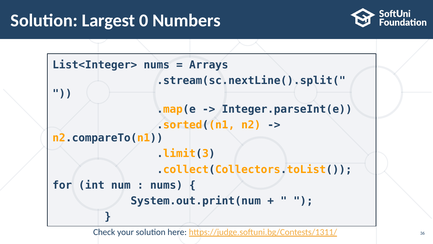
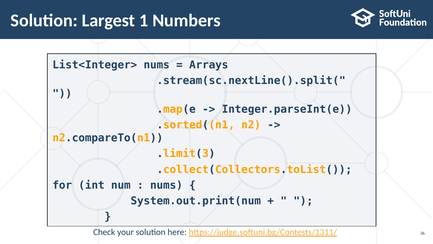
0: 0 -> 1
